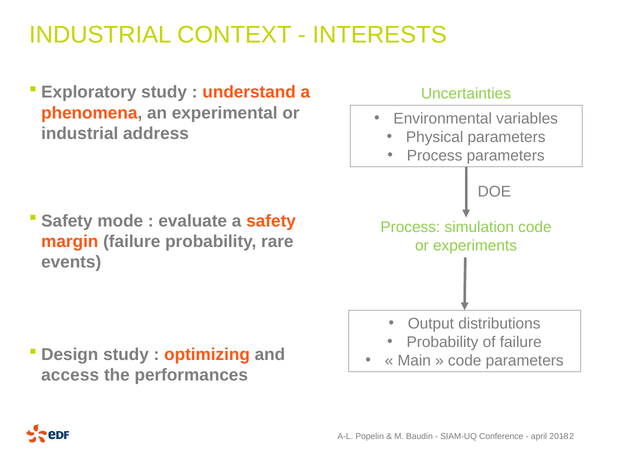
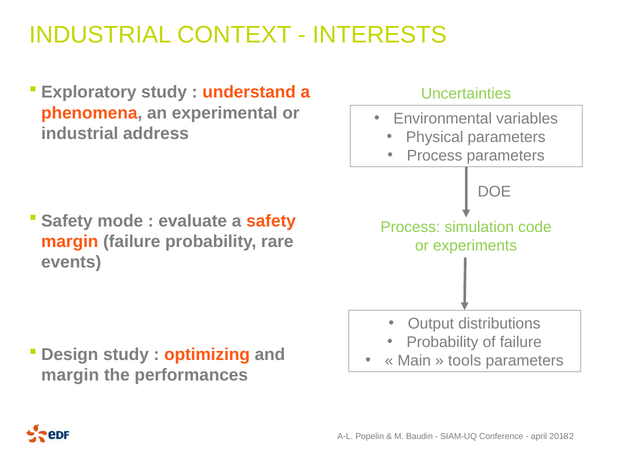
code at (465, 360): code -> tools
access at (70, 375): access -> margin
